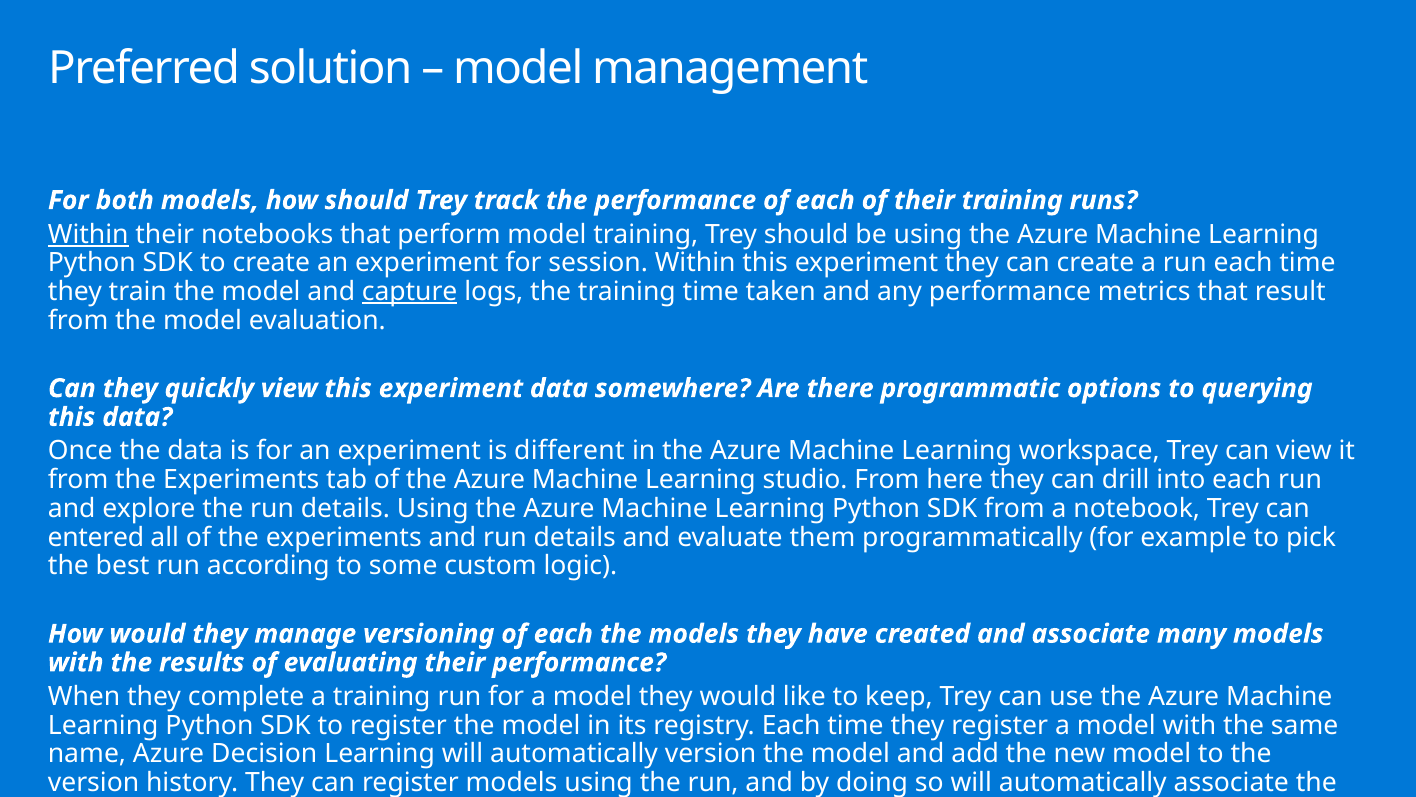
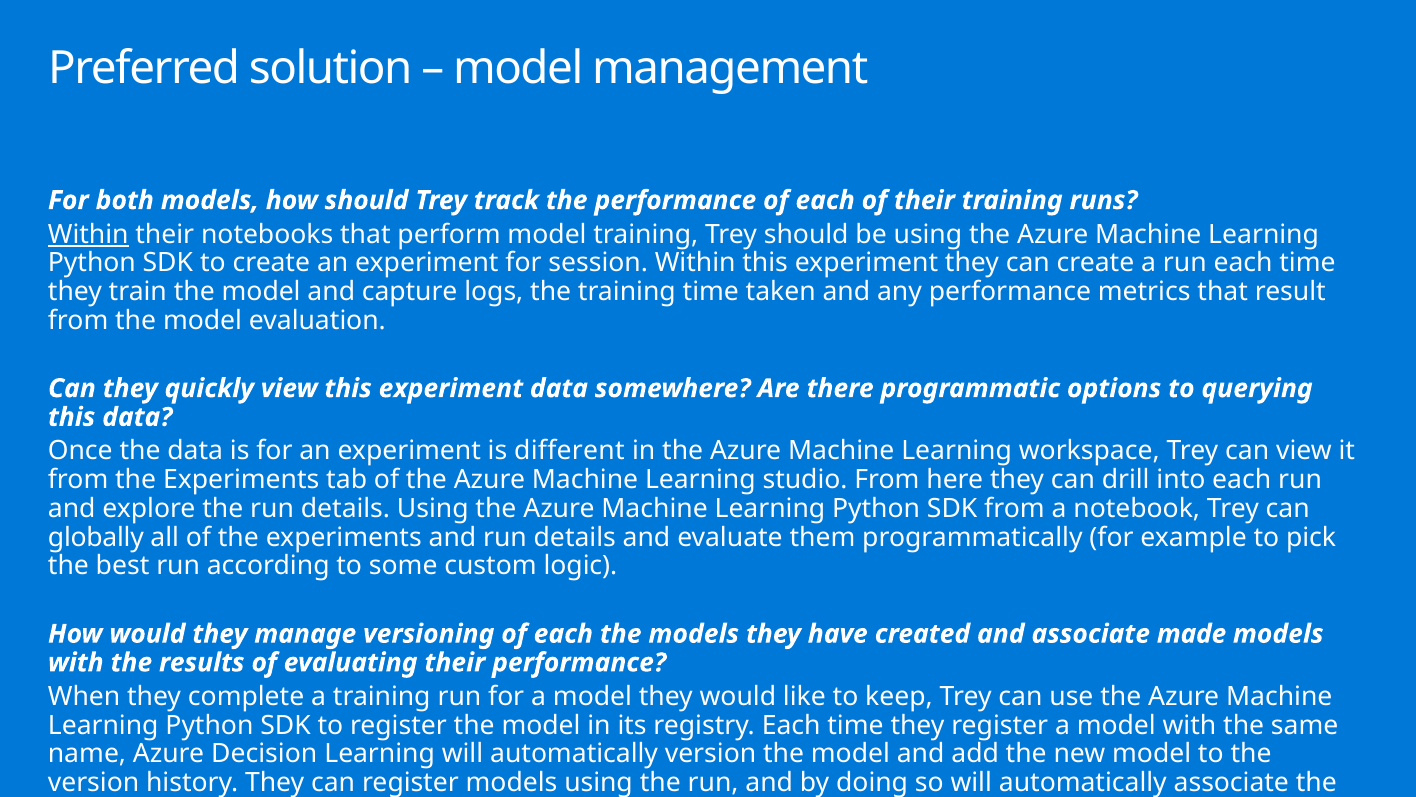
capture underline: present -> none
entered: entered -> globally
many: many -> made
